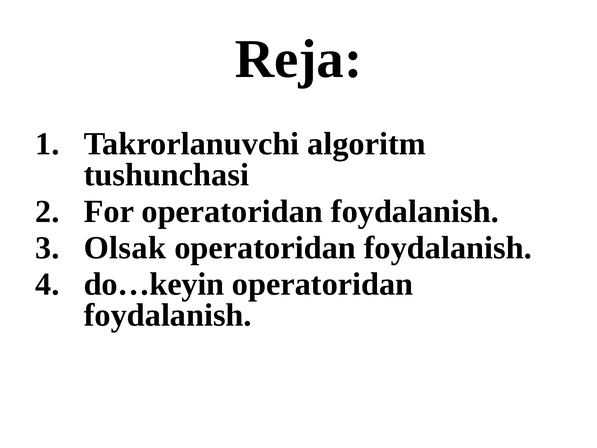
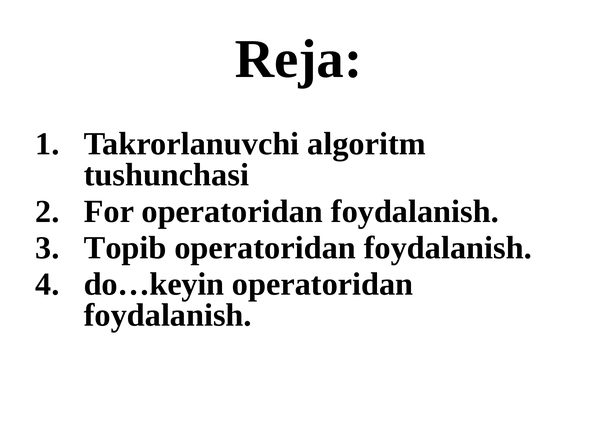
Olsak: Olsak -> Topib
